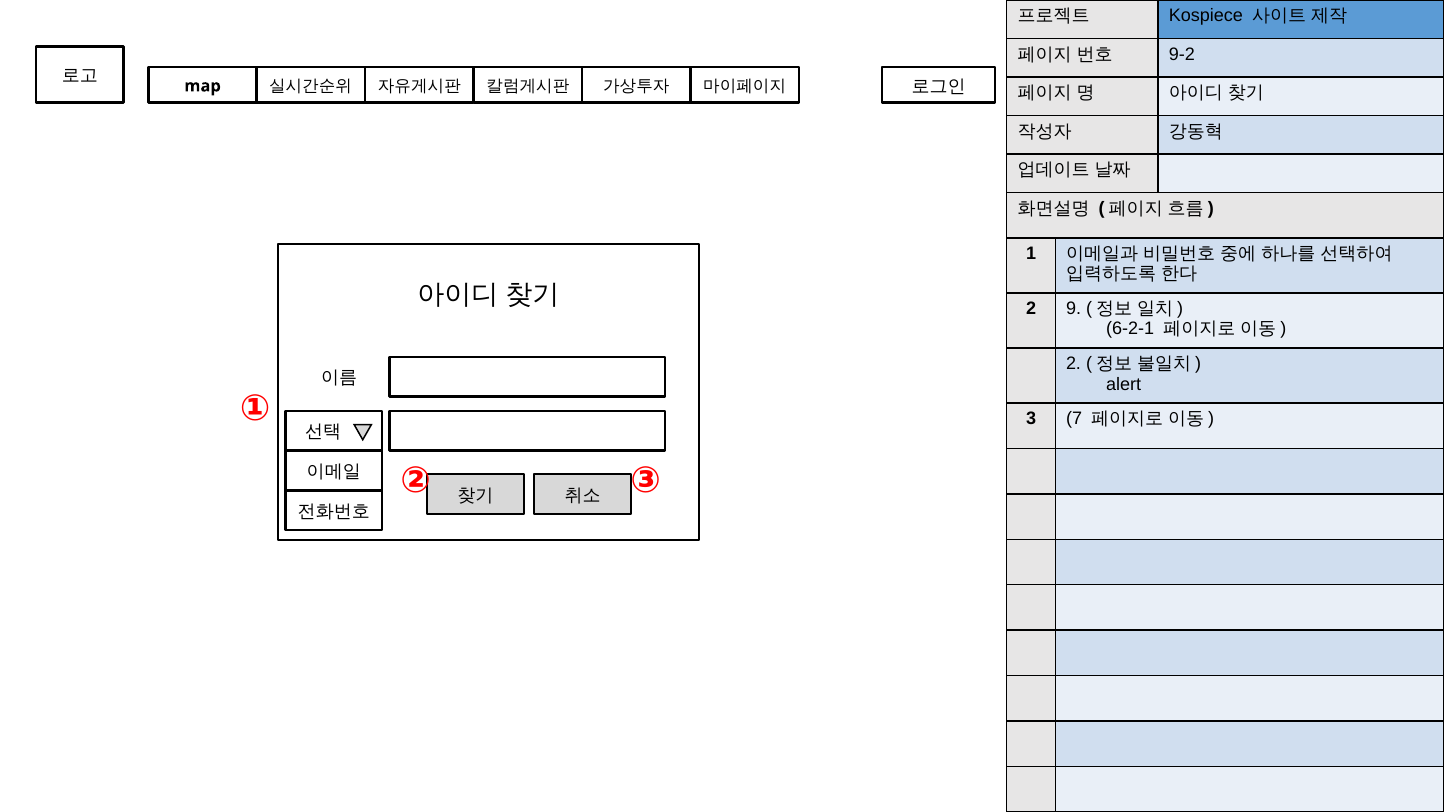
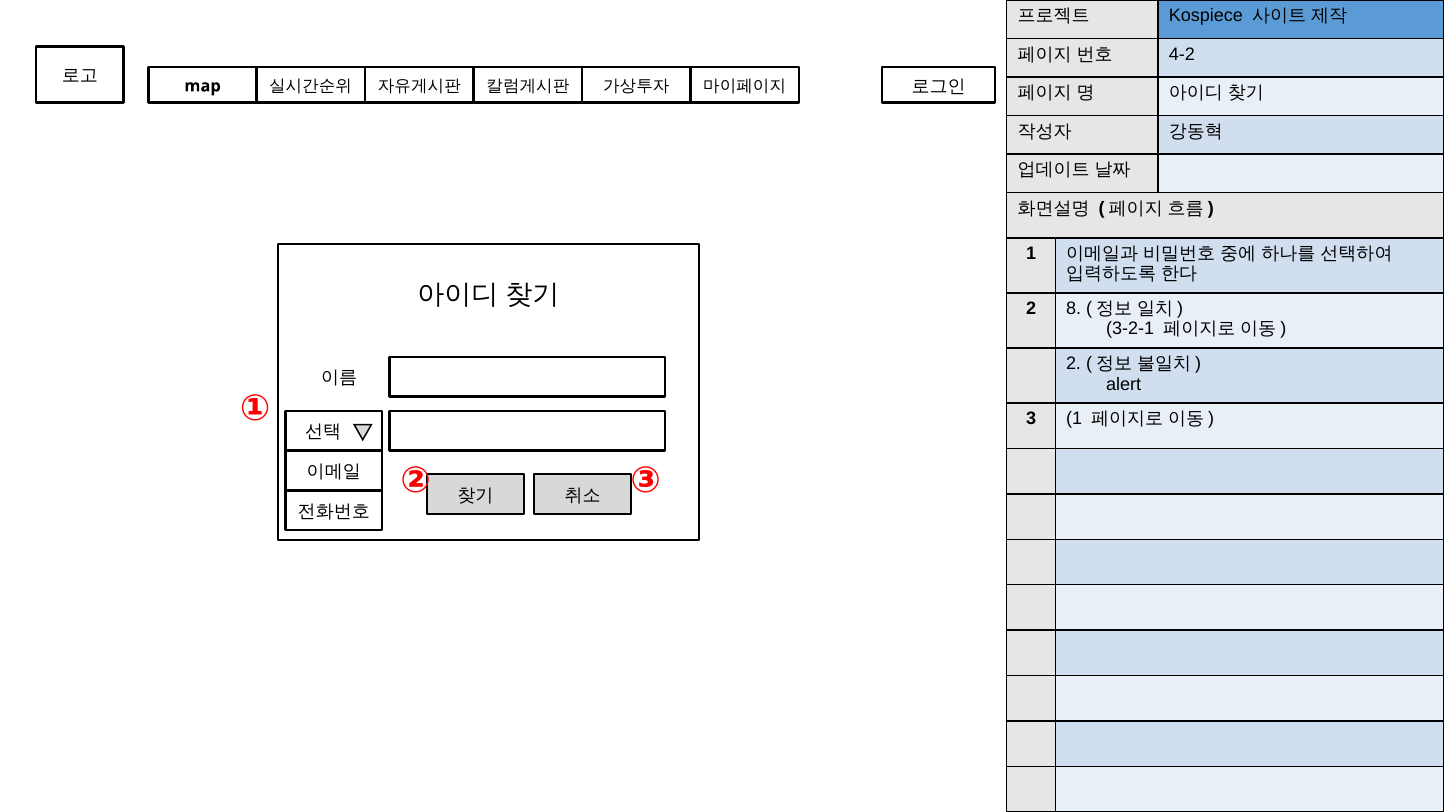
9-2: 9-2 -> 4-2
9: 9 -> 8
6-2-1: 6-2-1 -> 3-2-1
3 7: 7 -> 1
